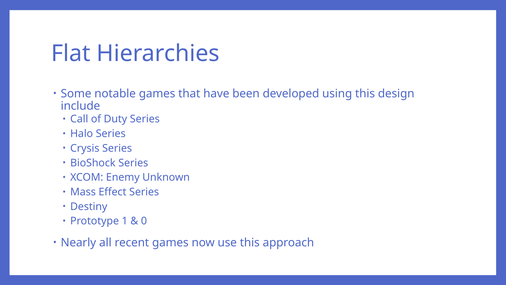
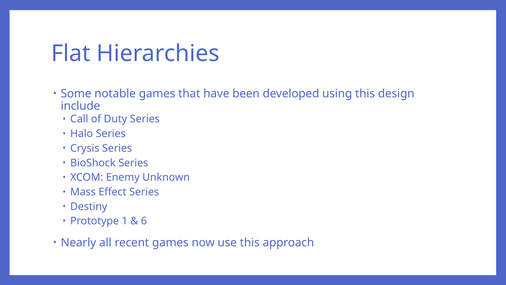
0: 0 -> 6
